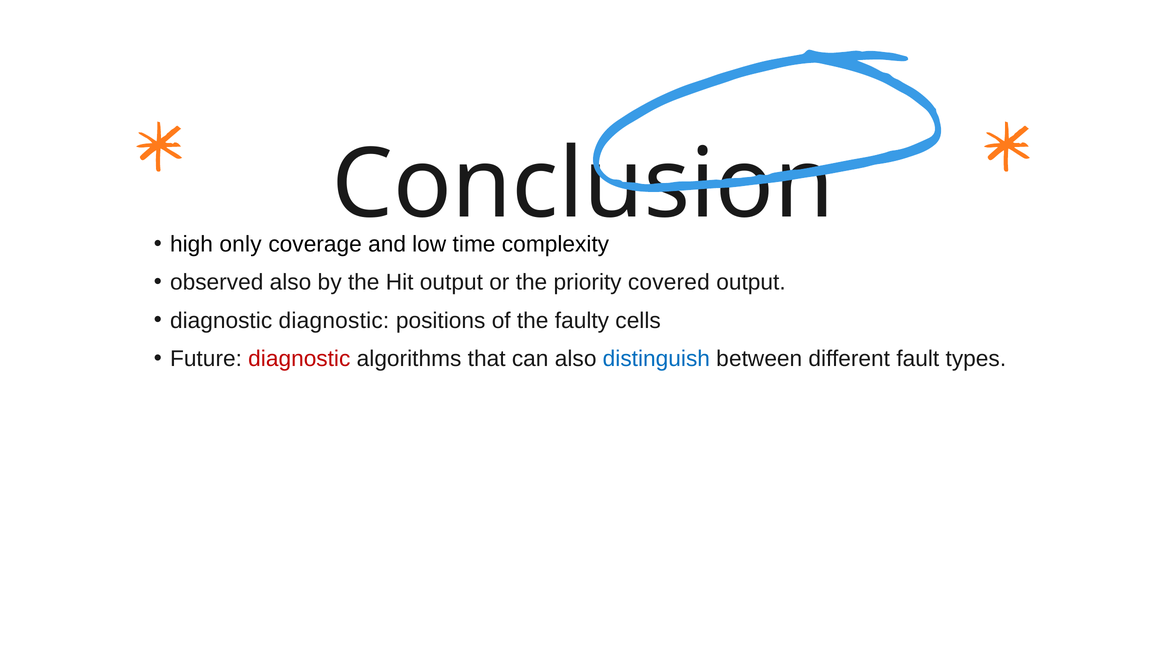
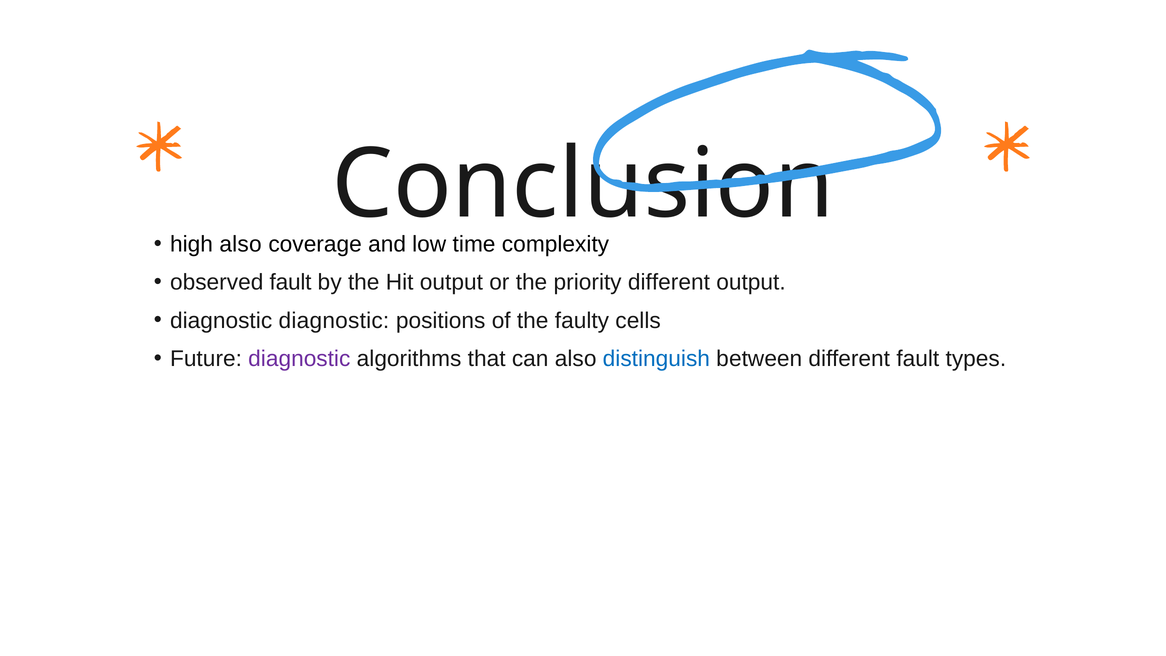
high only: only -> also
observed also: also -> fault
priority covered: covered -> different
diagnostic at (299, 359) colour: red -> purple
